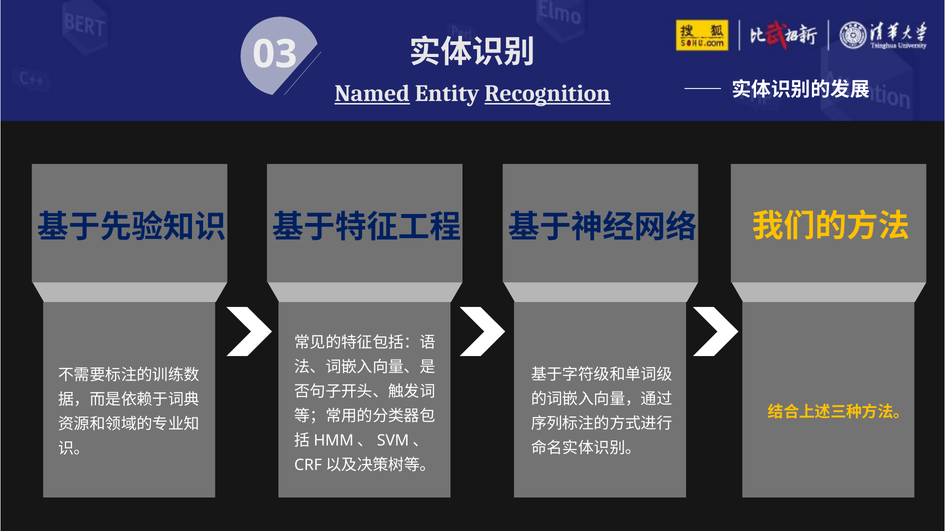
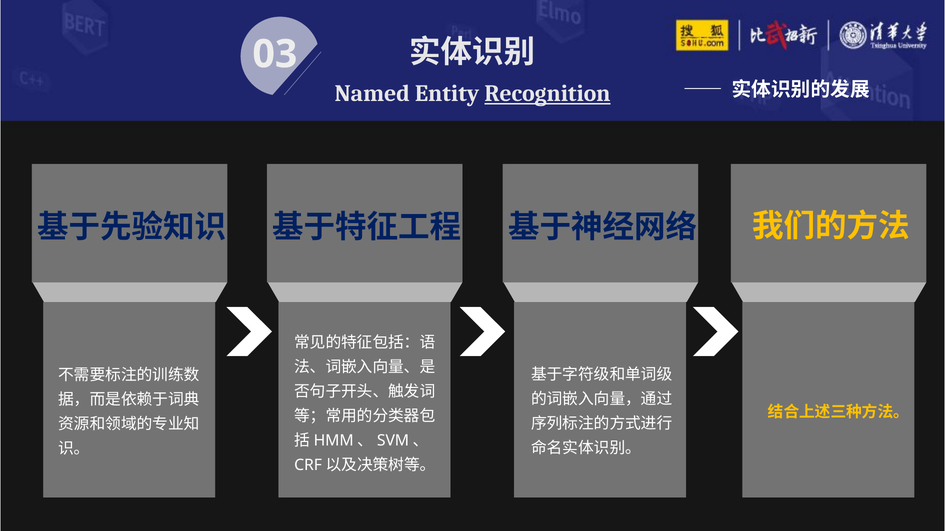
Named underline: present -> none
